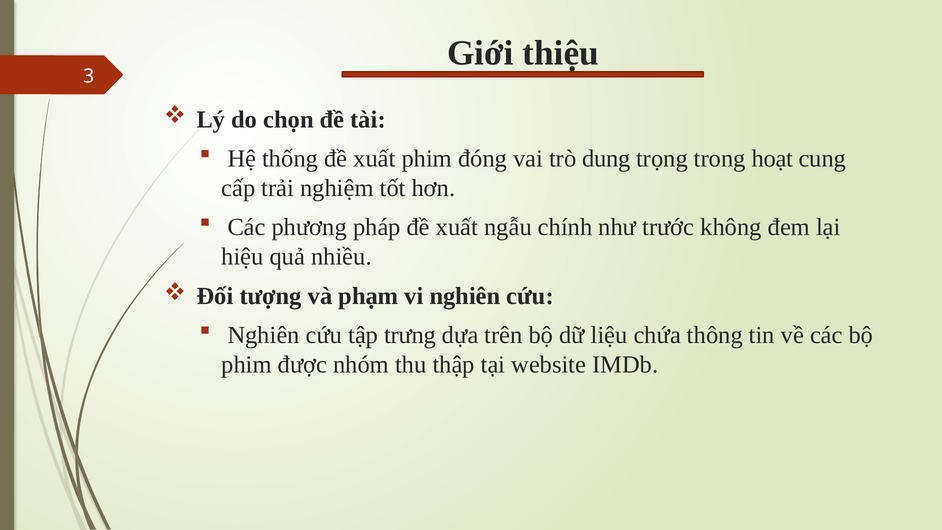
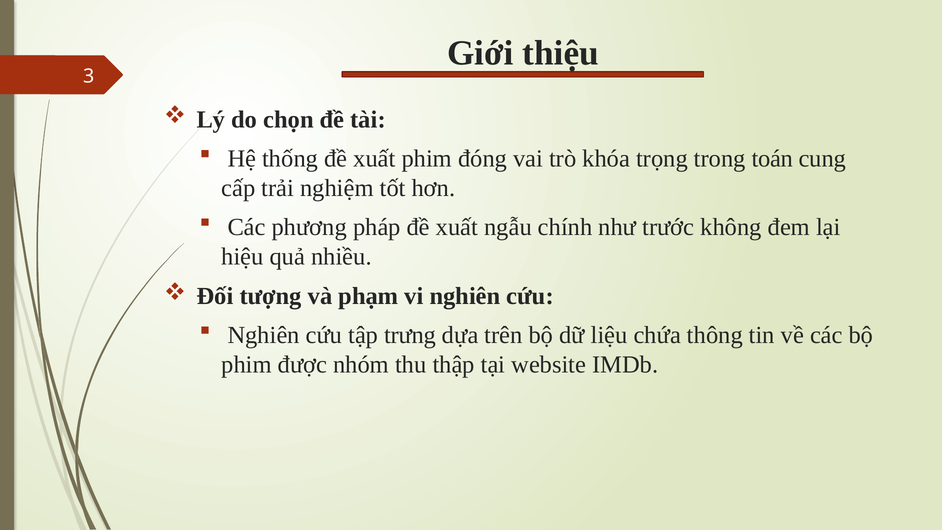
dung: dung -> khóa
hoạt: hoạt -> toán
